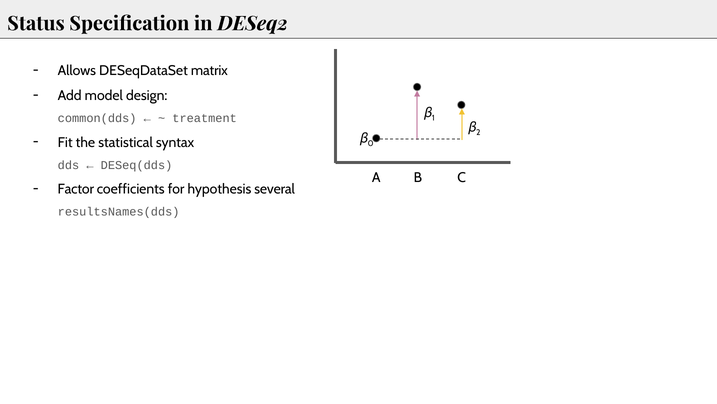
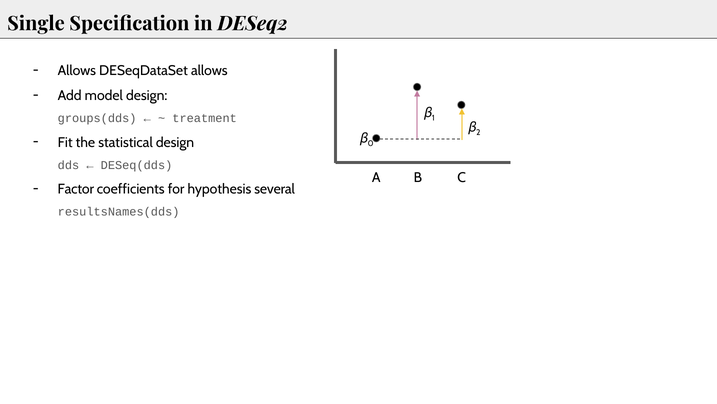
Status: Status -> Single
DESeqDataSet matrix: matrix -> allows
common(dds: common(dds -> groups(dds
statistical syntax: syntax -> design
